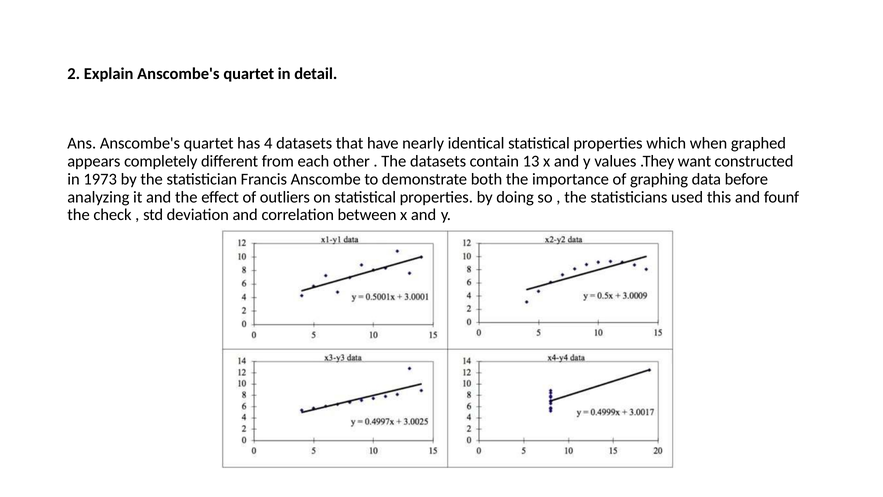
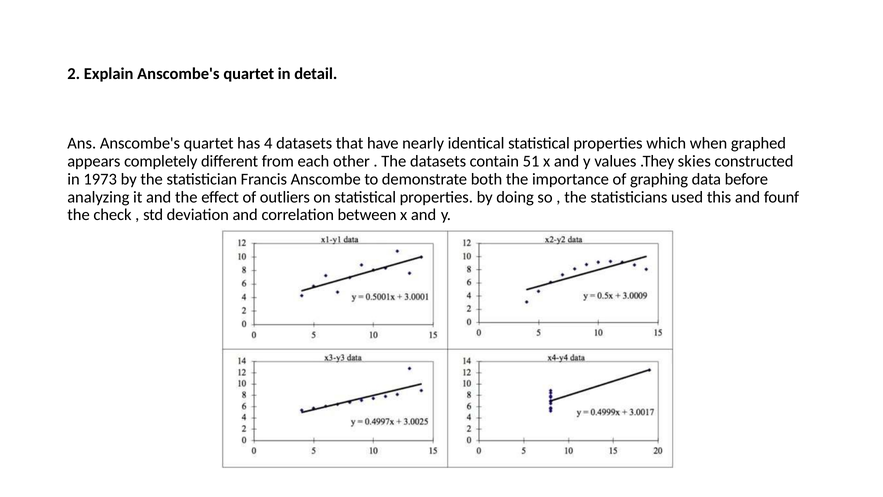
13: 13 -> 51
want: want -> skies
